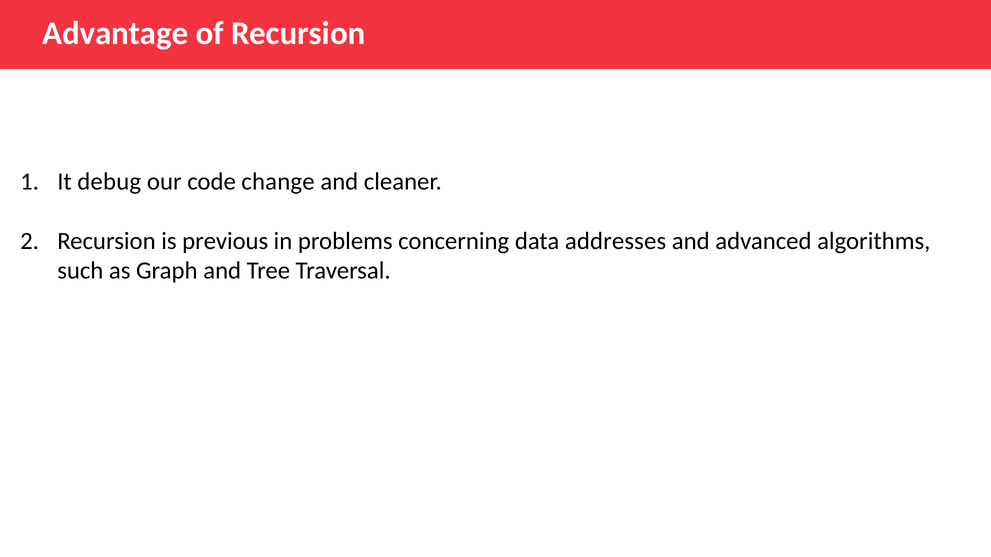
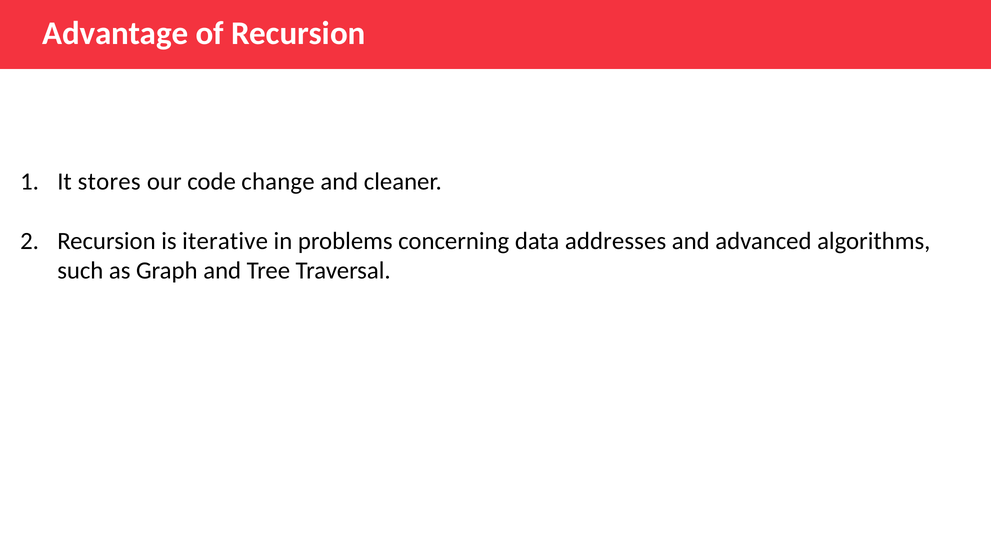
debug: debug -> stores
previous: previous -> iterative
